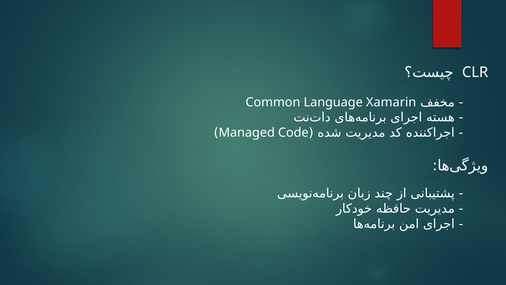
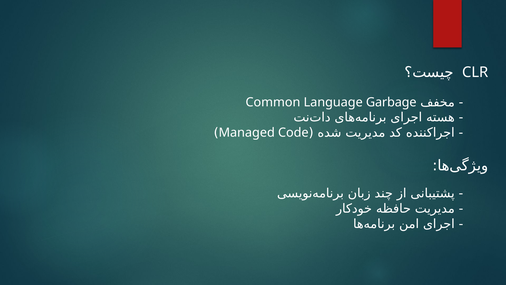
Xamarin: Xamarin -> Garbage
